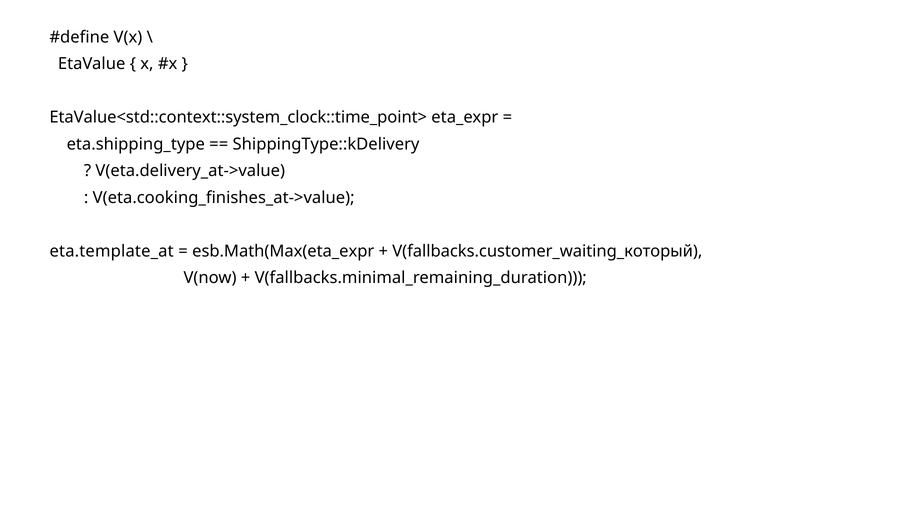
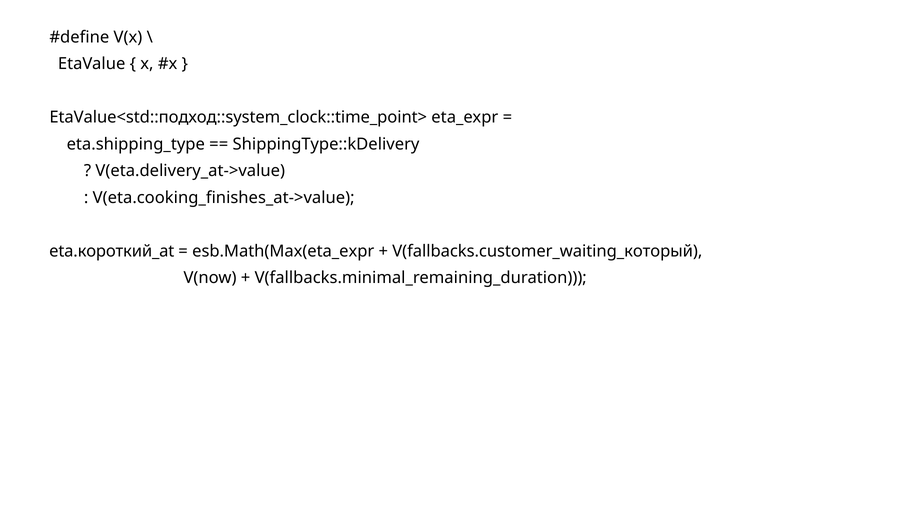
EtaValue<std::context::system_clock::time_point>: EtaValue<std::context::system_clock::time_point> -> EtaValue<std::подход::system_clock::time_point>
eta.template_at: eta.template_at -> eta.короткий_at
